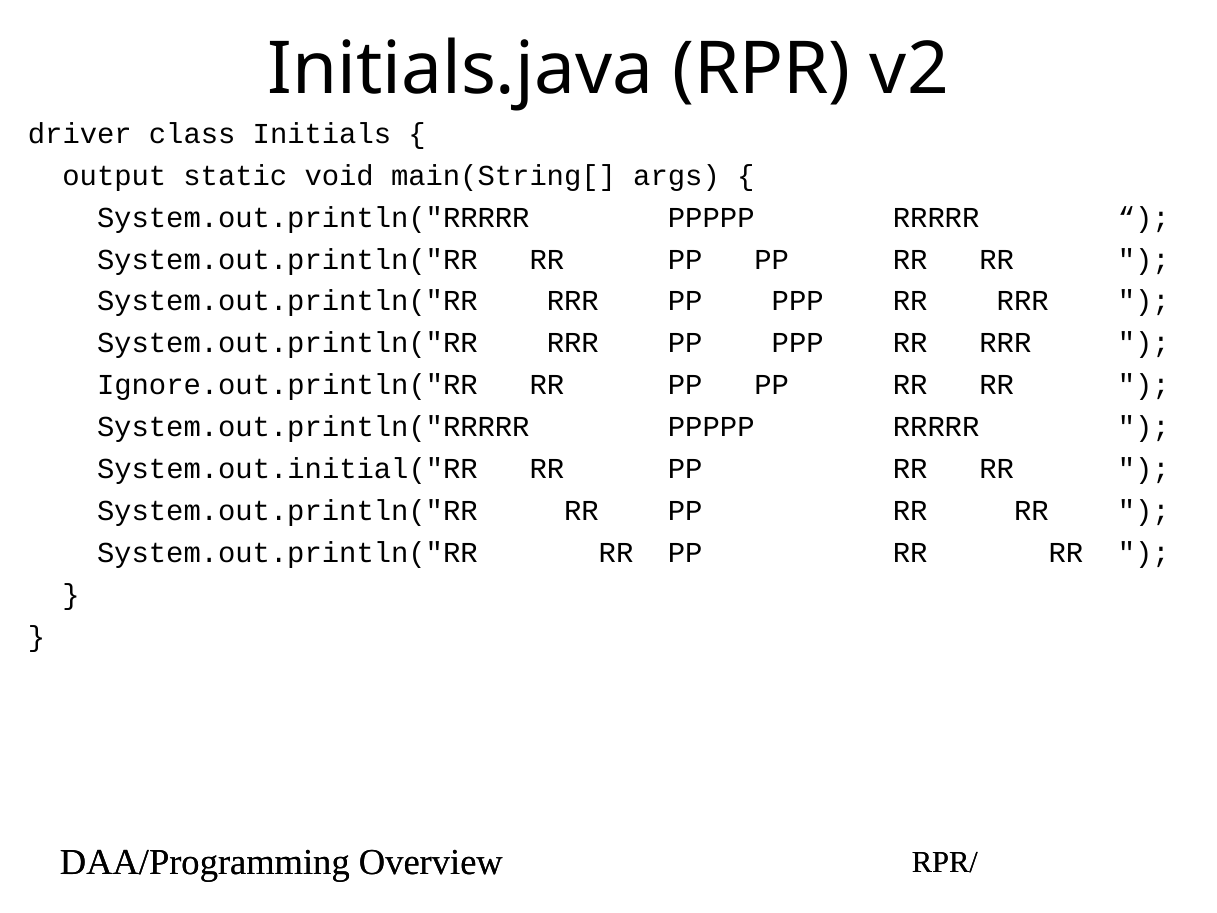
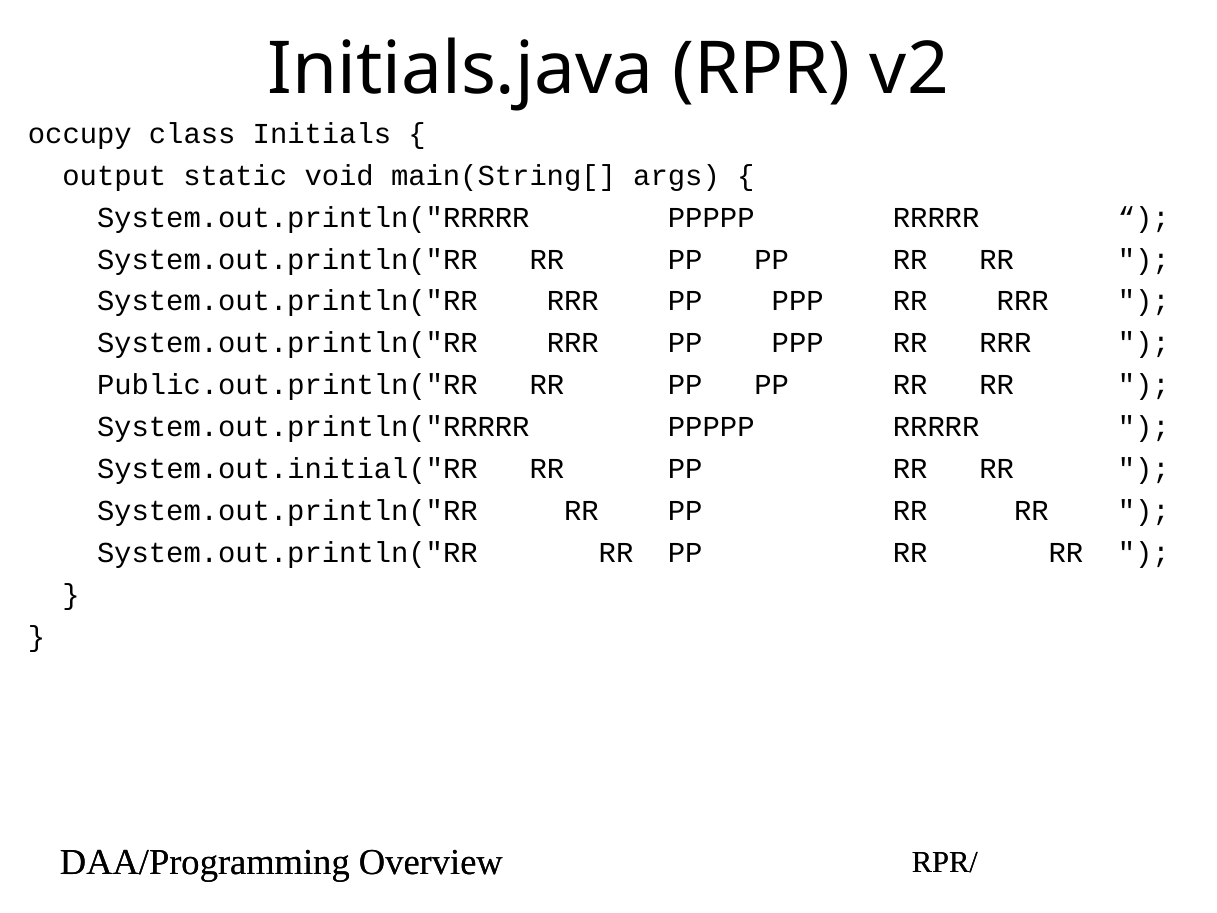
driver: driver -> occupy
Ignore.out.println("RR: Ignore.out.println("RR -> Public.out.println("RR
